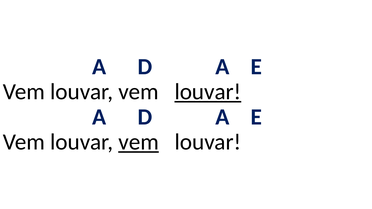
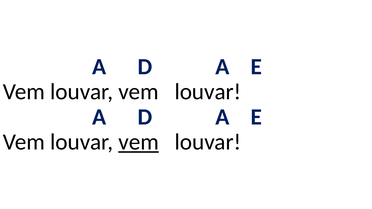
louvar at (208, 92) underline: present -> none
